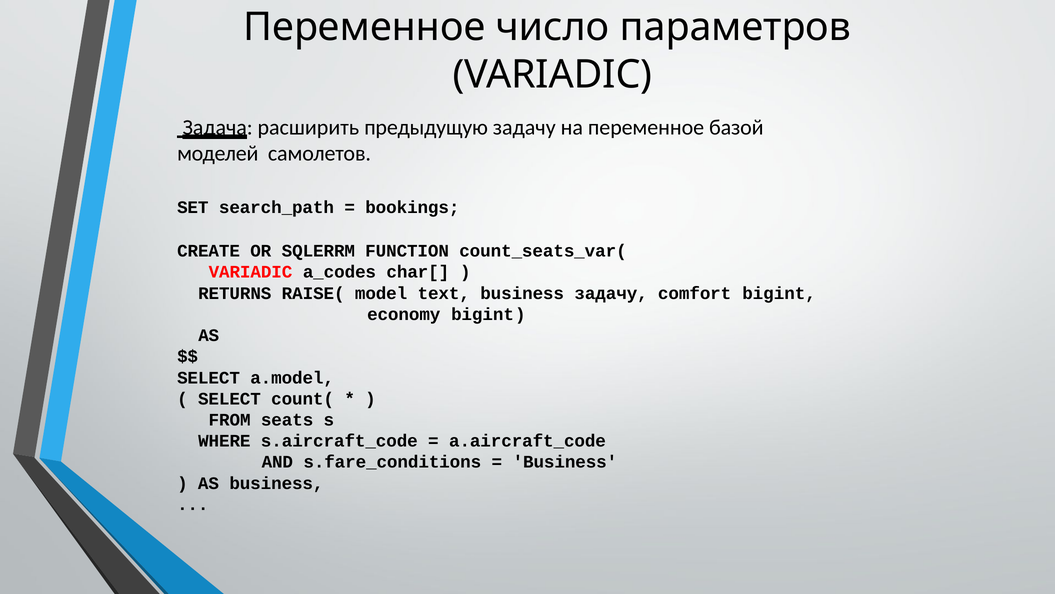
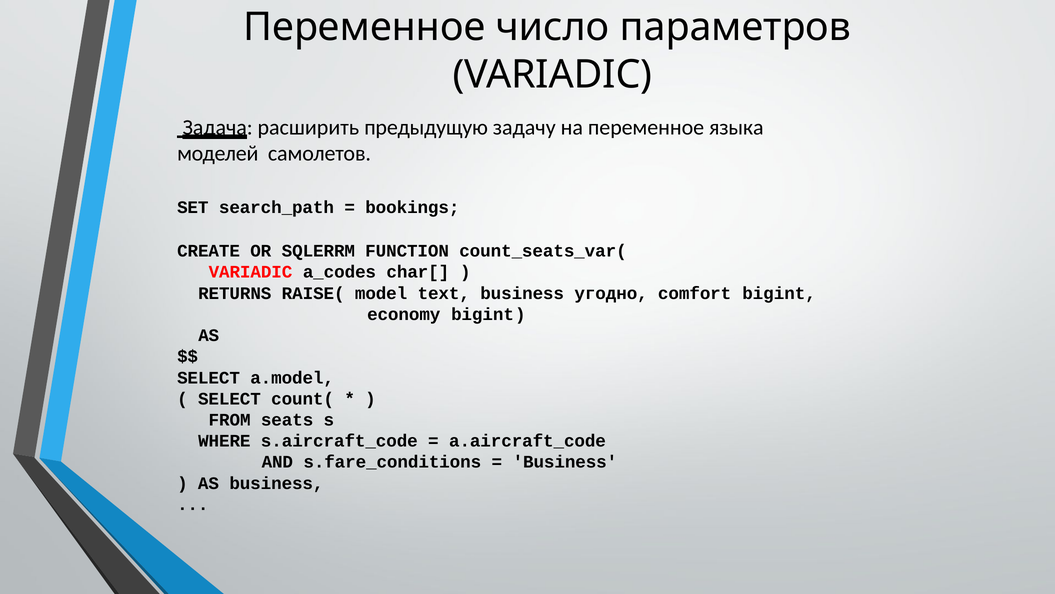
базой: базой -> языка
business задачу: задачу -> угодно
